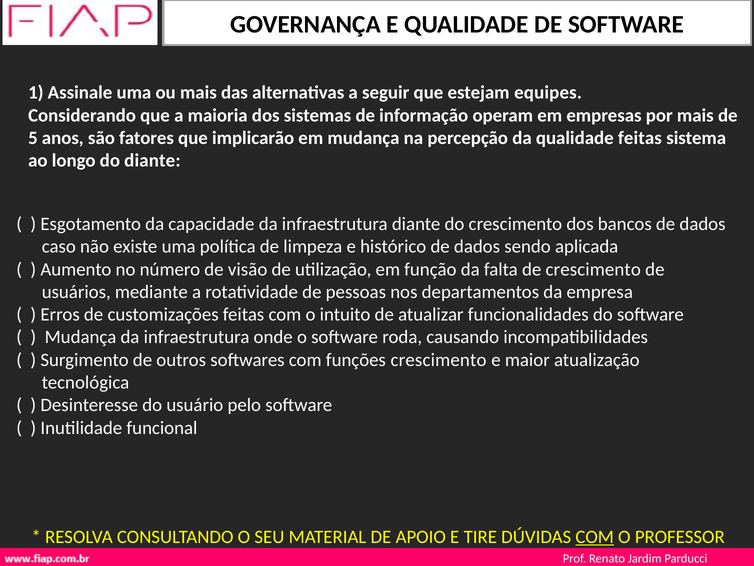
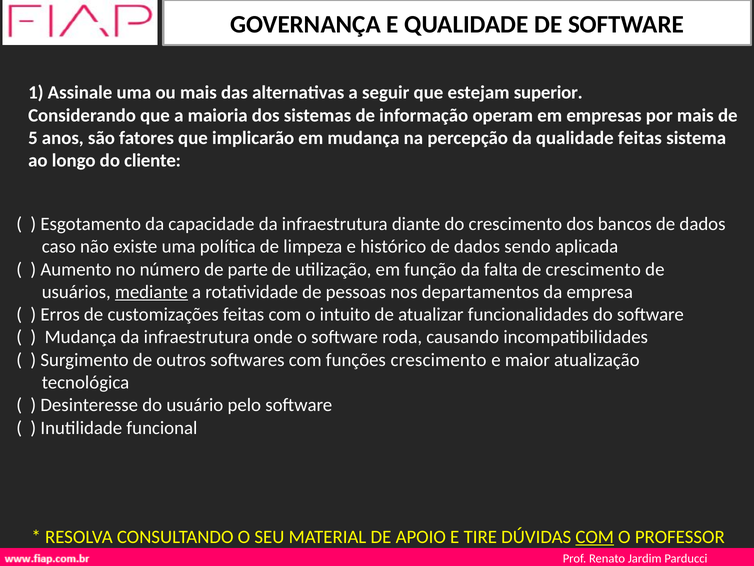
equipes: equipes -> superior
do diante: diante -> cliente
visão: visão -> parte
mediante underline: none -> present
